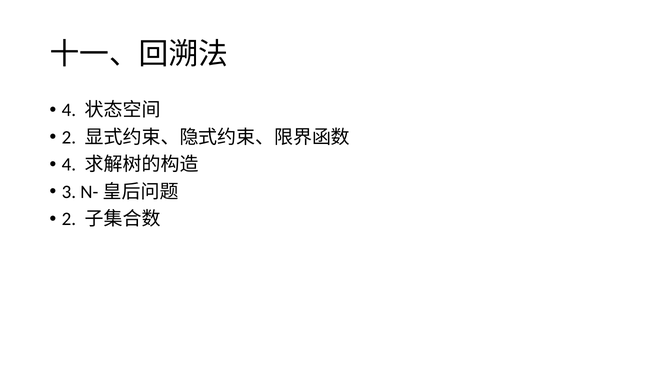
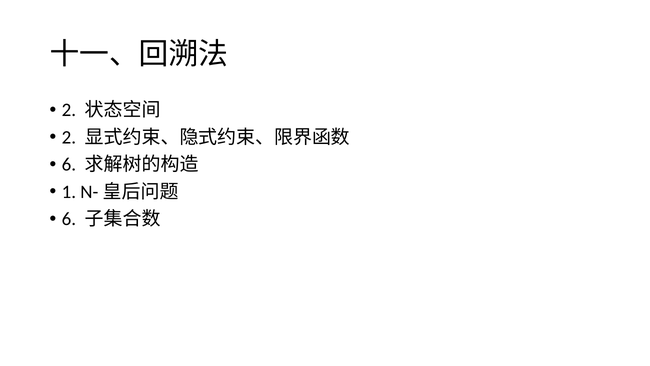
4 at (69, 110): 4 -> 2
4 at (69, 164): 4 -> 6
3: 3 -> 1
2 at (69, 219): 2 -> 6
